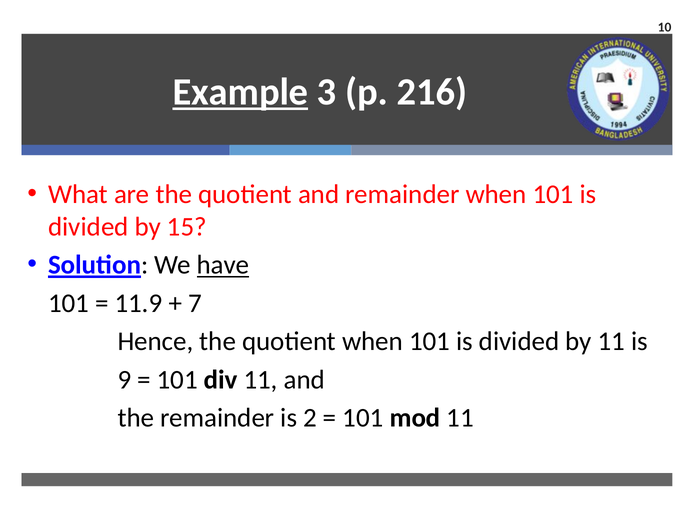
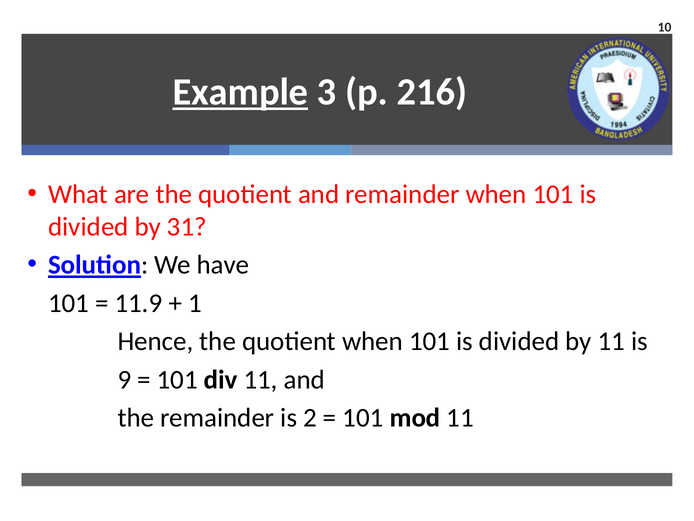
15: 15 -> 31
have underline: present -> none
7: 7 -> 1
